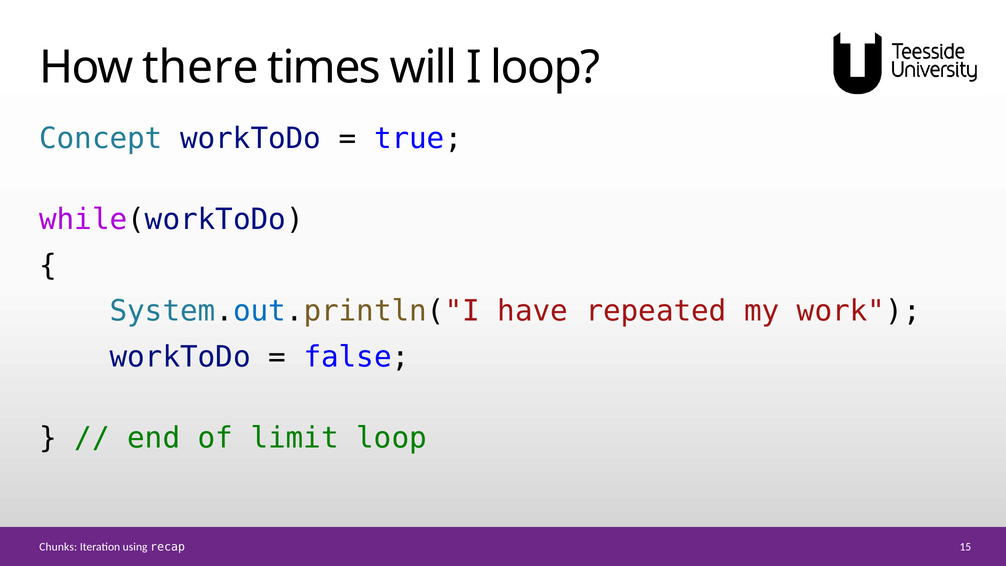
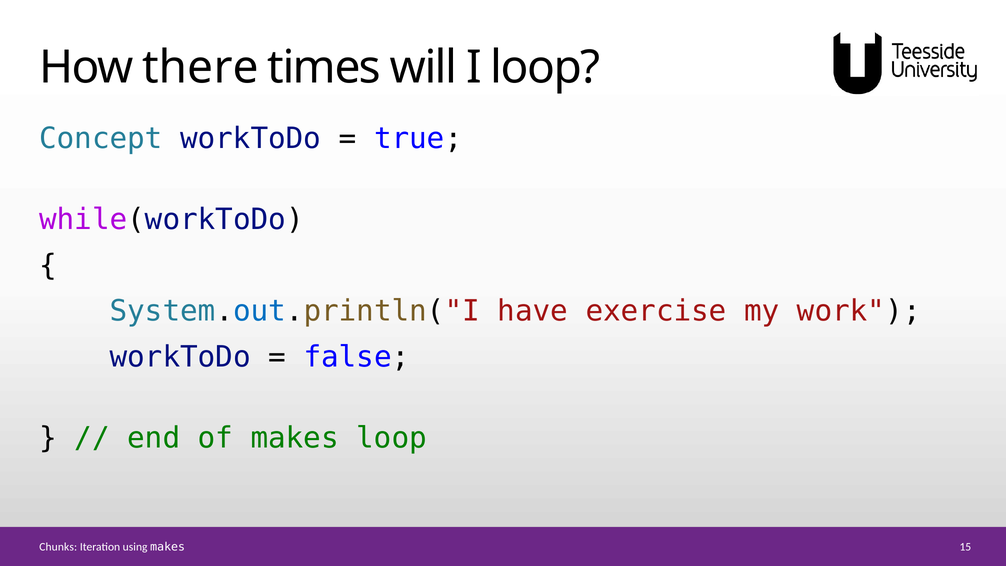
repeated: repeated -> exercise
of limit: limit -> makes
using recap: recap -> makes
